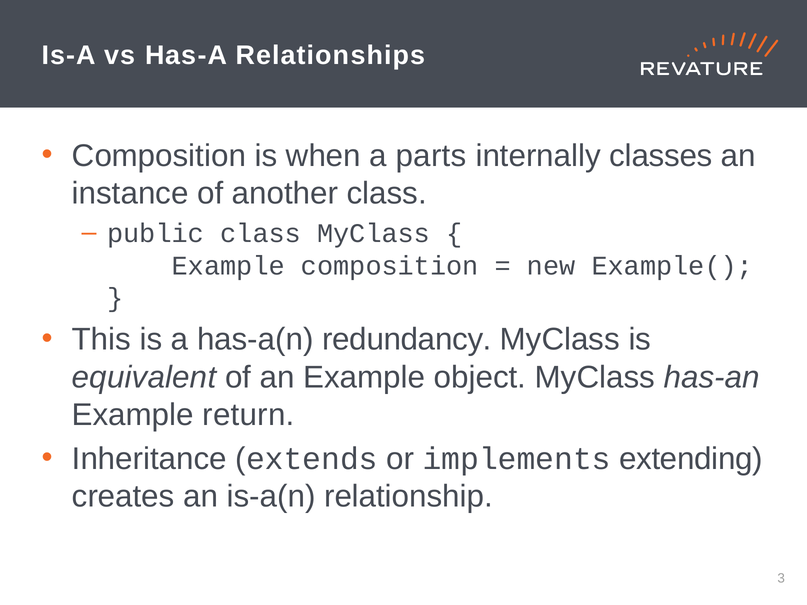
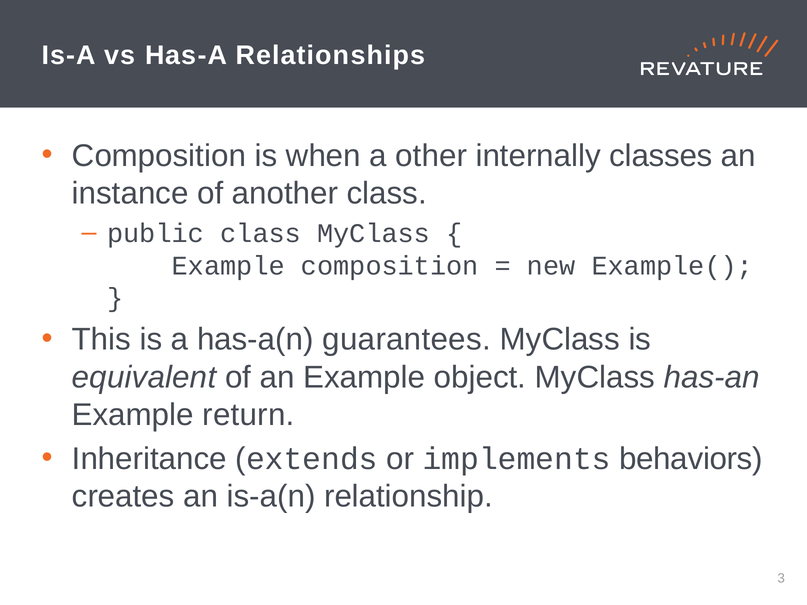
parts: parts -> other
redundancy: redundancy -> guarantees
extending: extending -> behaviors
